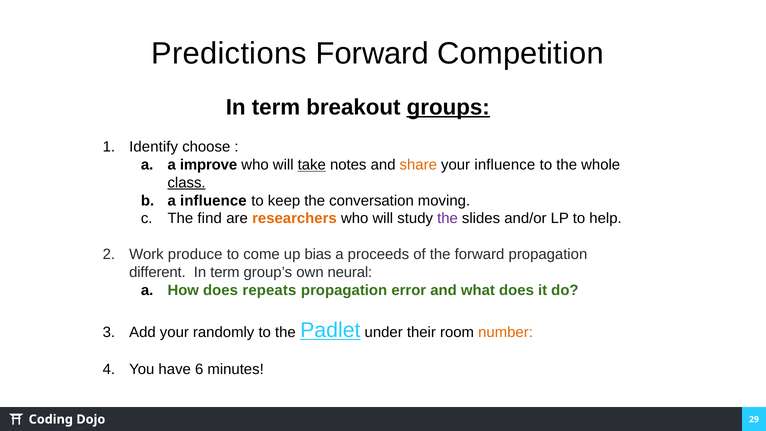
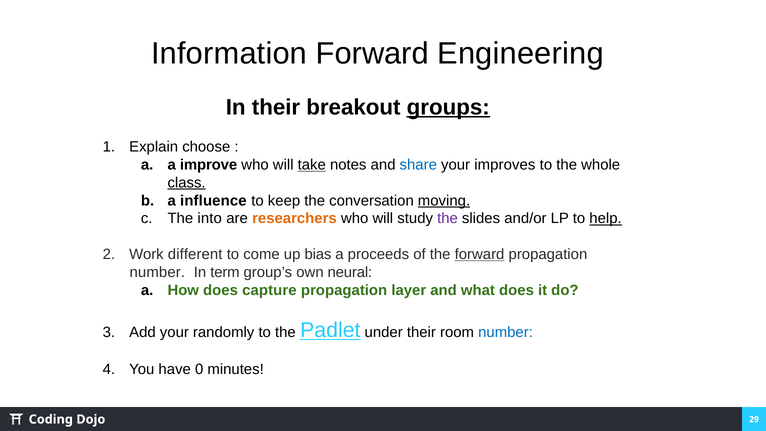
Predictions: Predictions -> Information
Competition: Competition -> Engineering
term at (276, 107): term -> their
Identify: Identify -> Explain
share colour: orange -> blue
your influence: influence -> improves
moving underline: none -> present
find: find -> into
help underline: none -> present
produce: produce -> different
forward at (480, 254) underline: none -> present
different at (157, 272): different -> number
repeats: repeats -> capture
error: error -> layer
number at (506, 332) colour: orange -> blue
6: 6 -> 0
